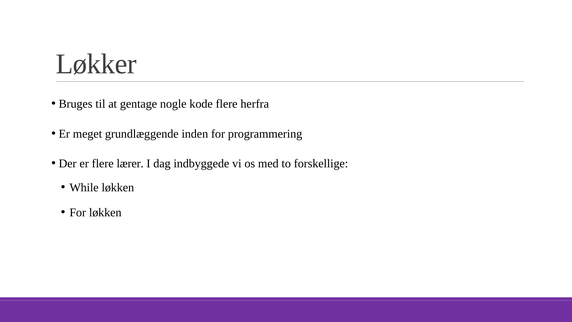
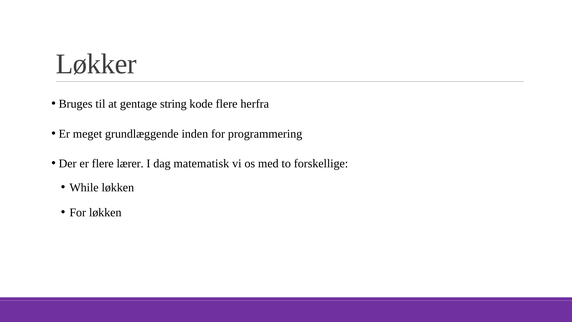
nogle: nogle -> string
indbyggede: indbyggede -> matematisk
